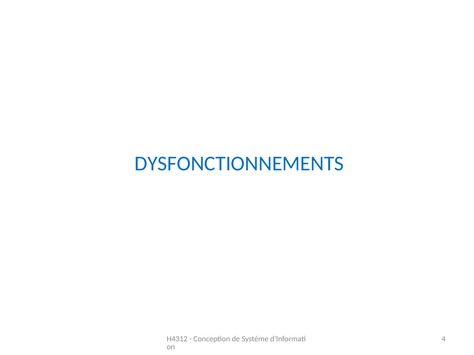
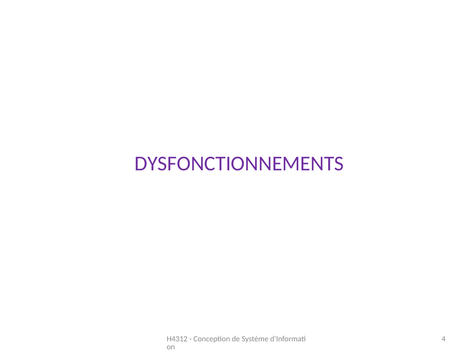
DYSFONCTIONNEMENTS colour: blue -> purple
